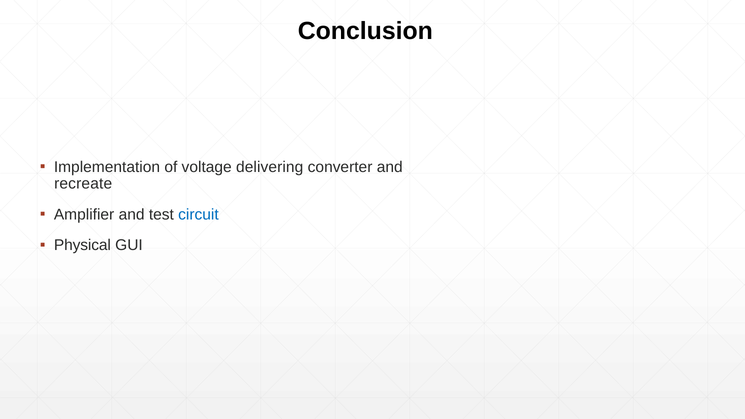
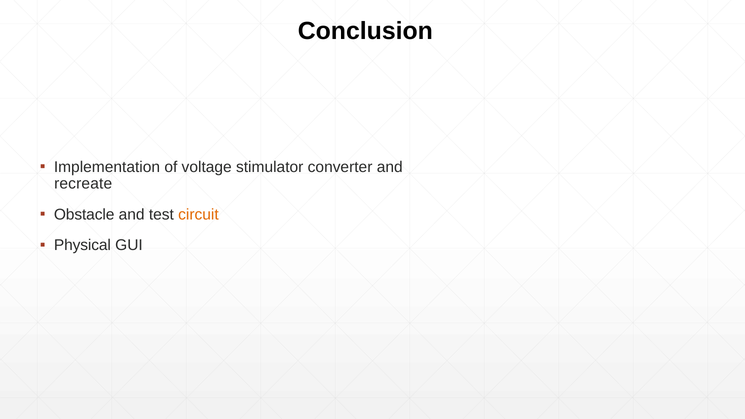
delivering: delivering -> stimulator
Amplifier: Amplifier -> Obstacle
circuit colour: blue -> orange
